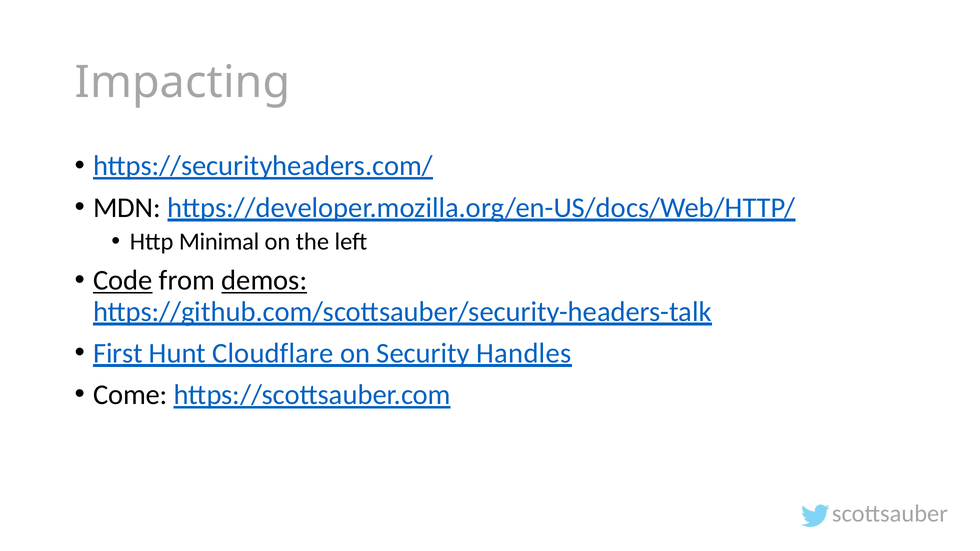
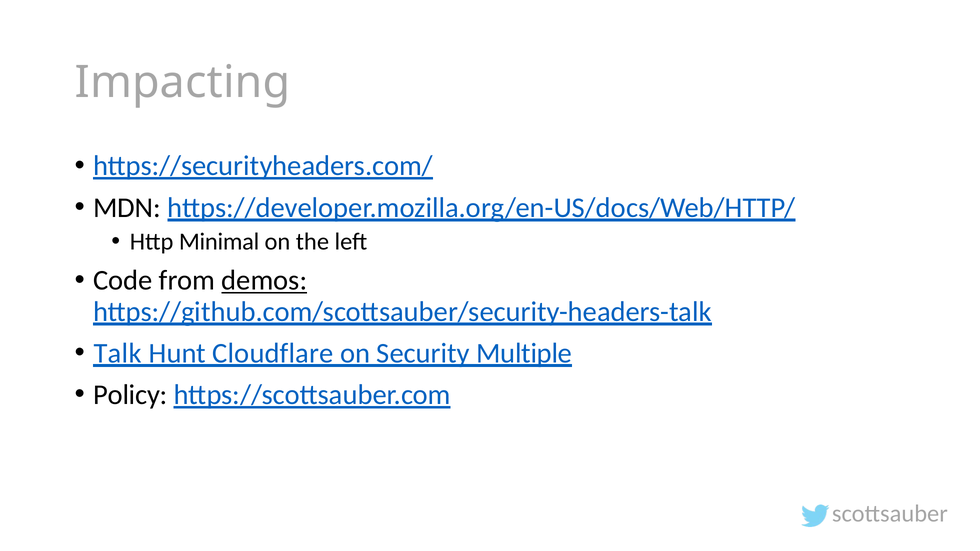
Code underline: present -> none
First: First -> Talk
Handles: Handles -> Multiple
Come: Come -> Policy
